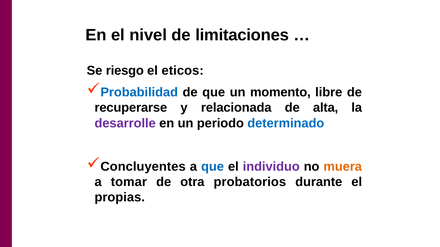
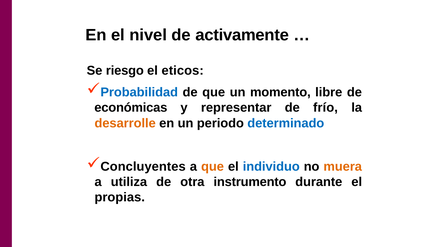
limitaciones: limitaciones -> activamente
recuperarse: recuperarse -> económicas
relacionada: relacionada -> representar
alta: alta -> frío
desarrolle colour: purple -> orange
que at (213, 167) colour: blue -> orange
individuo colour: purple -> blue
tomar: tomar -> utiliza
probatorios: probatorios -> instrumento
